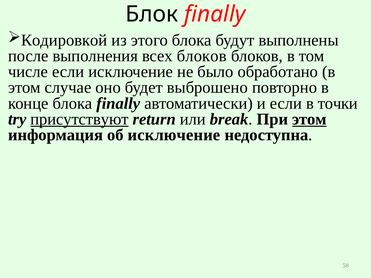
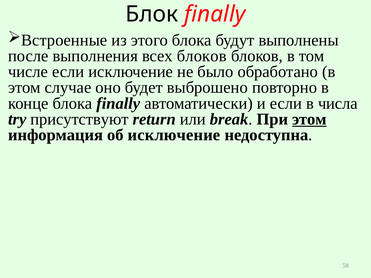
Кодировкой: Кодировкой -> Встроенные
точки: точки -> числа
присутствуют underline: present -> none
